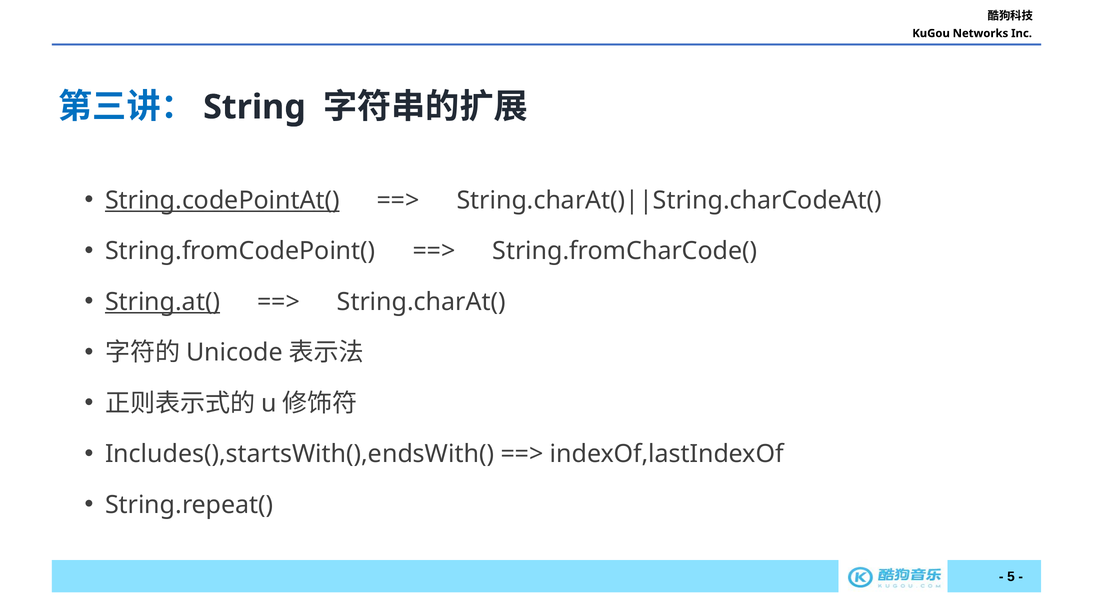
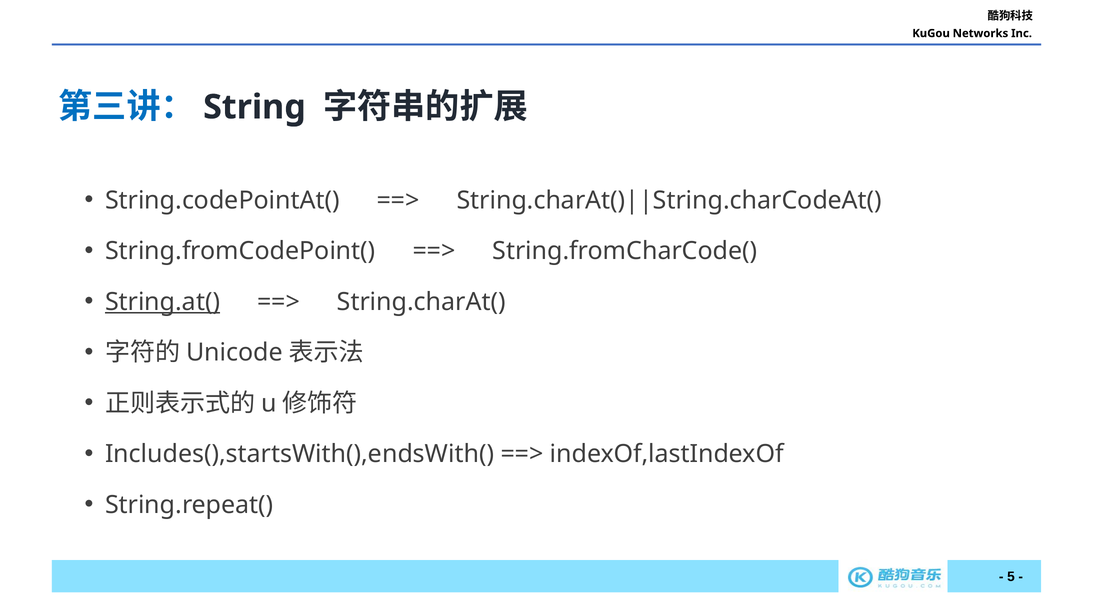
String.codePointAt( underline: present -> none
